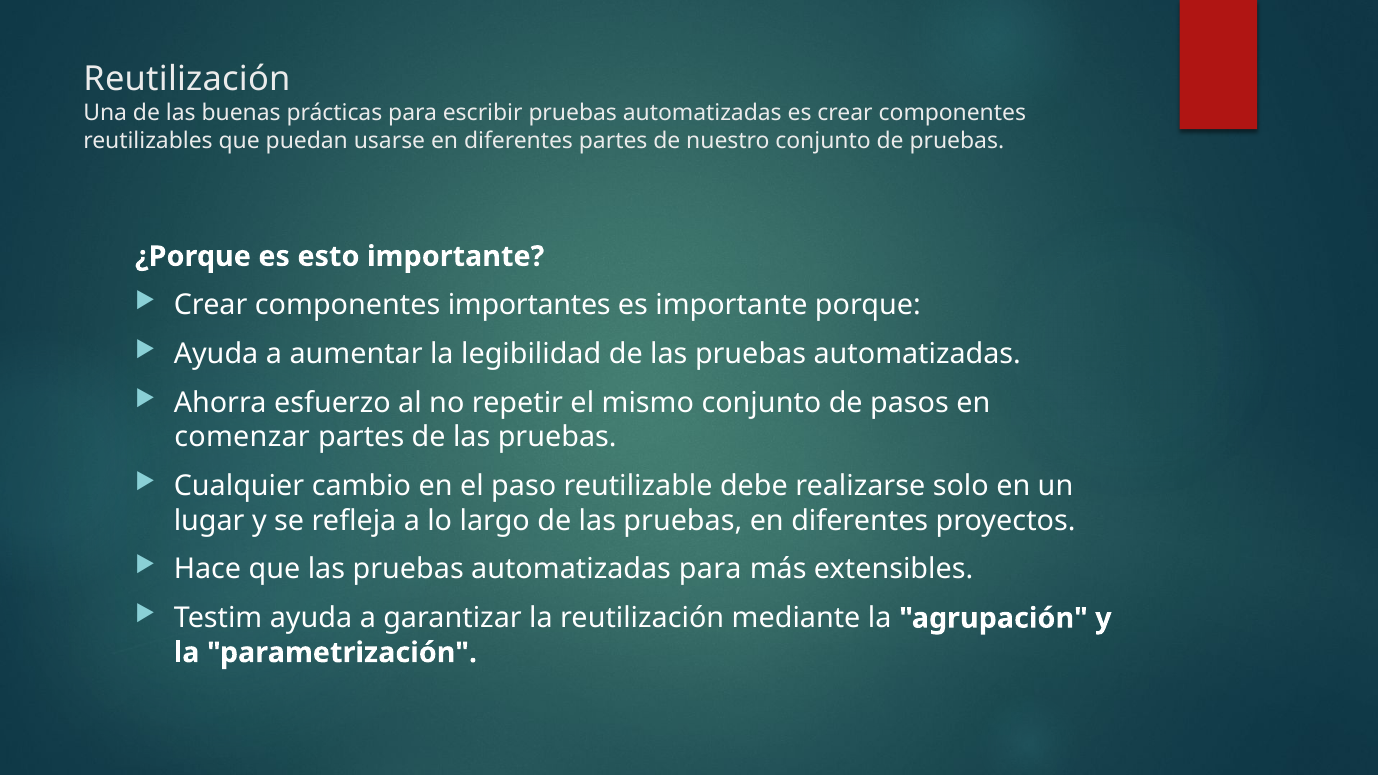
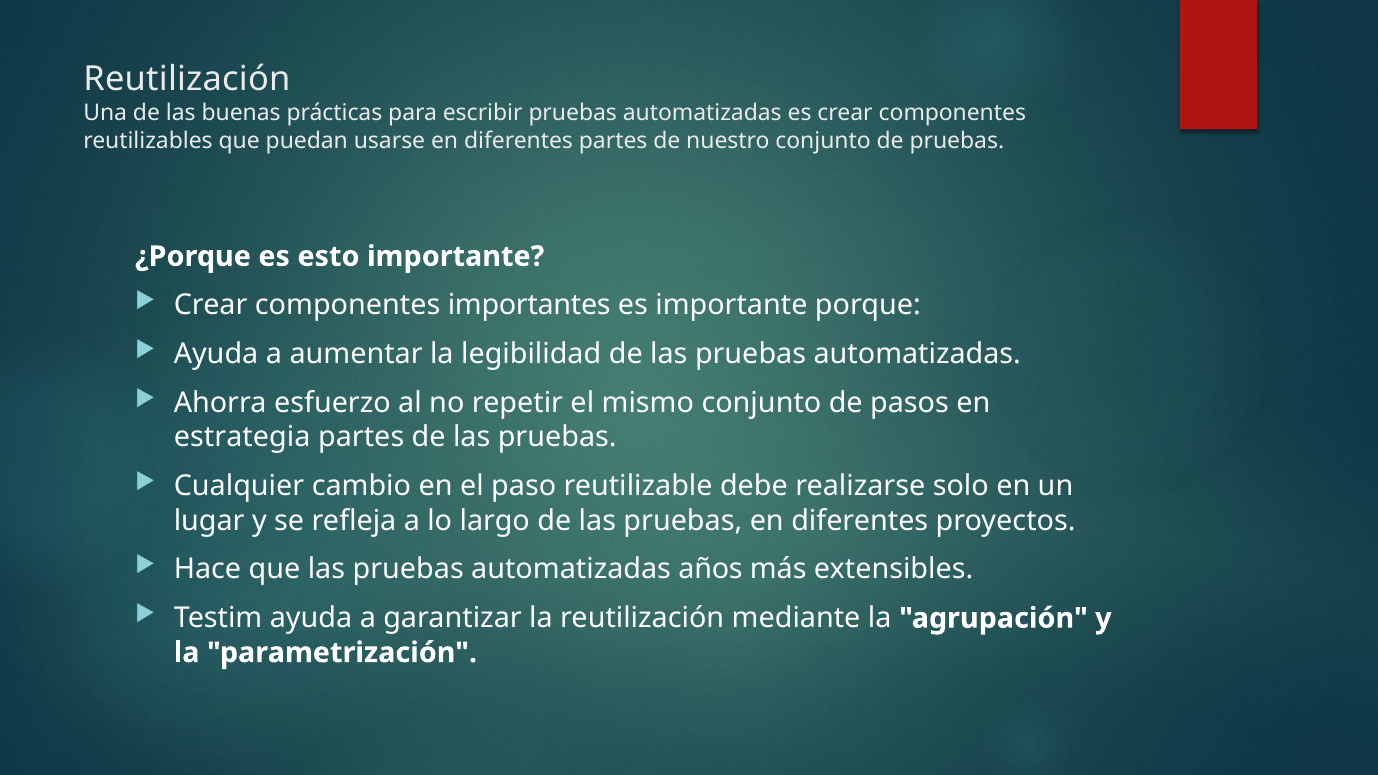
comenzar: comenzar -> estrategia
automatizadas para: para -> años
